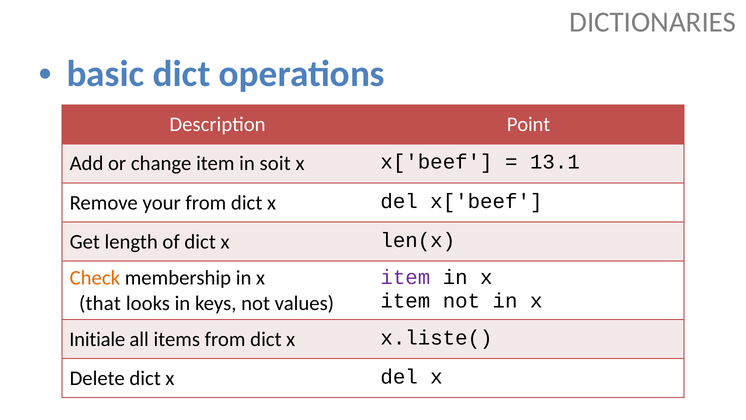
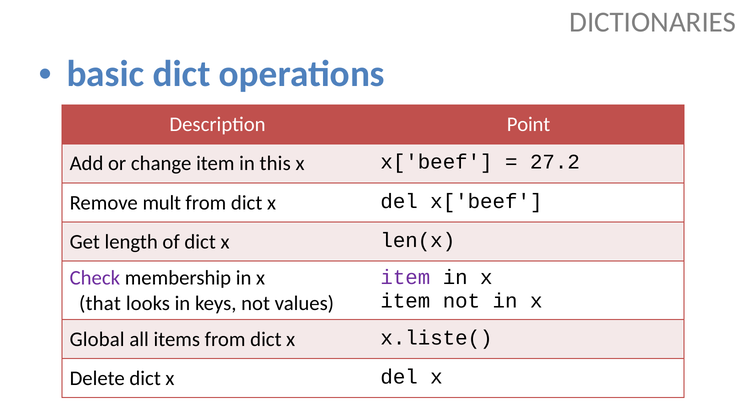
soit: soit -> this
13.1: 13.1 -> 27.2
your: your -> mult
Check colour: orange -> purple
Initiale: Initiale -> Global
